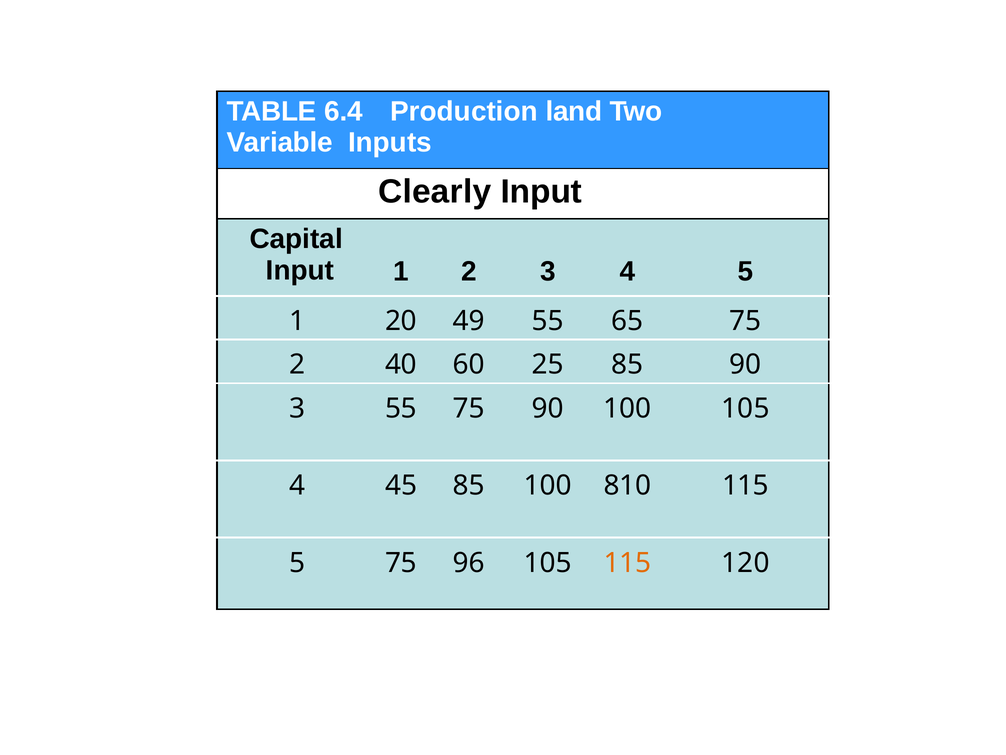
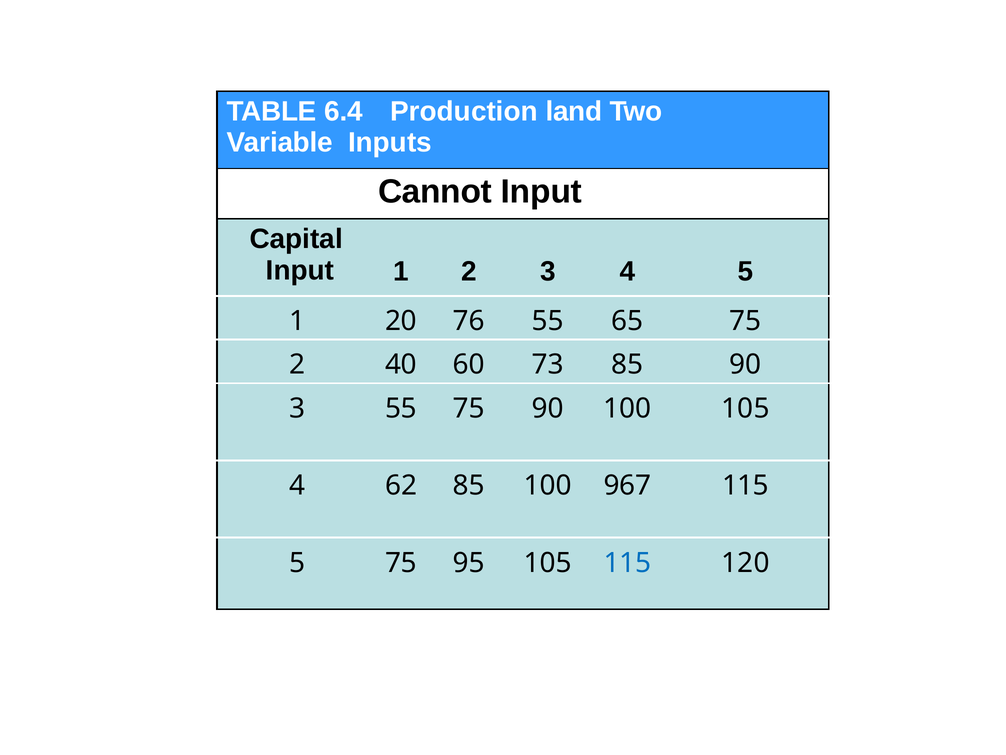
Clearly: Clearly -> Cannot
49: 49 -> 76
25: 25 -> 73
45: 45 -> 62
810: 810 -> 967
96: 96 -> 95
115 at (627, 562) colour: orange -> blue
